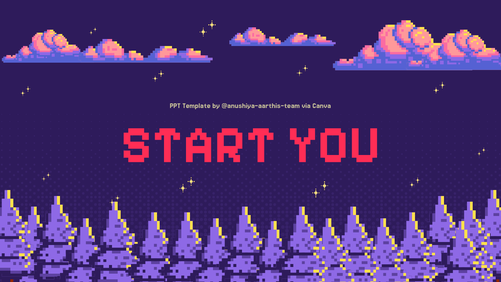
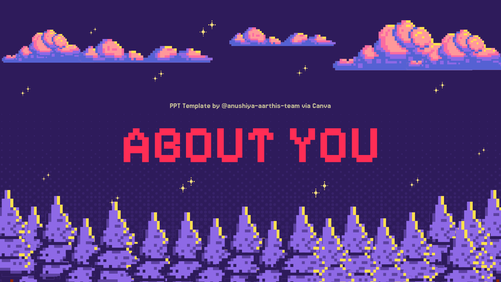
START: START -> ABOUT
